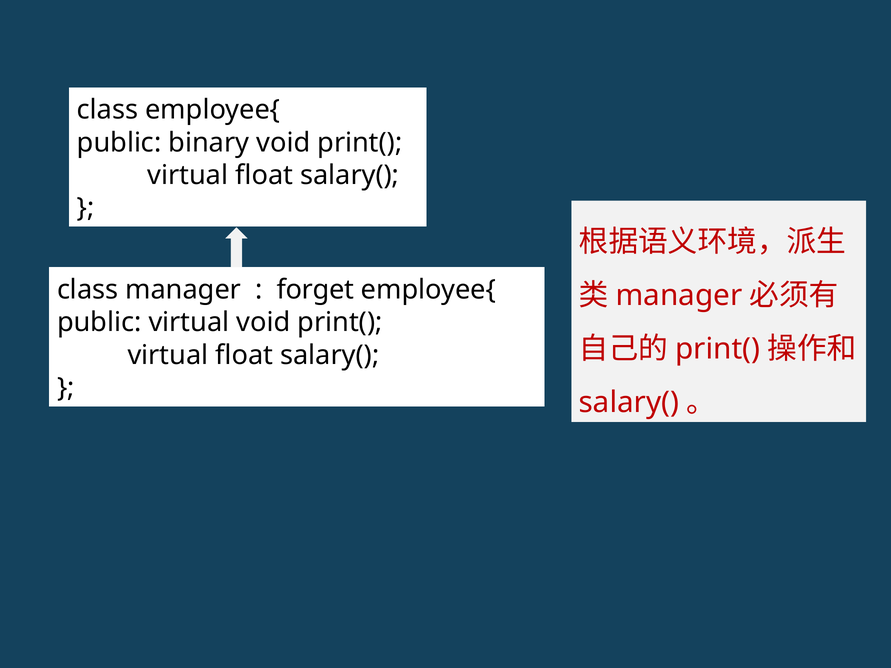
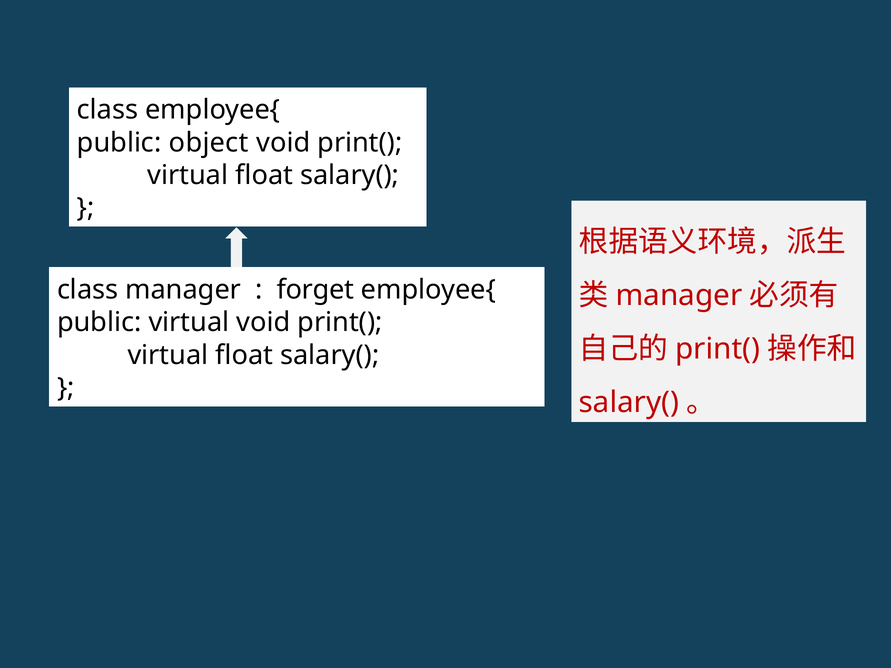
binary: binary -> object
